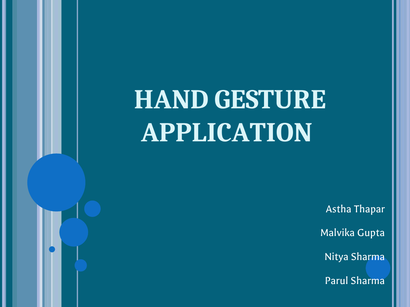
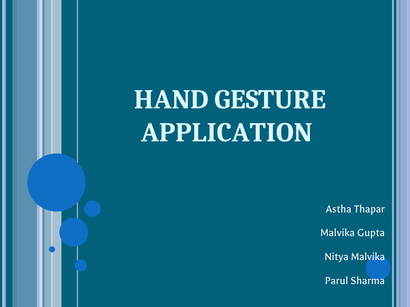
Nitya Sharma: Sharma -> Malvika
